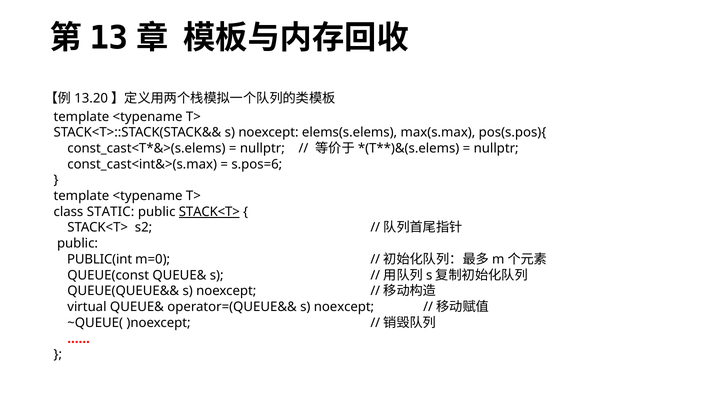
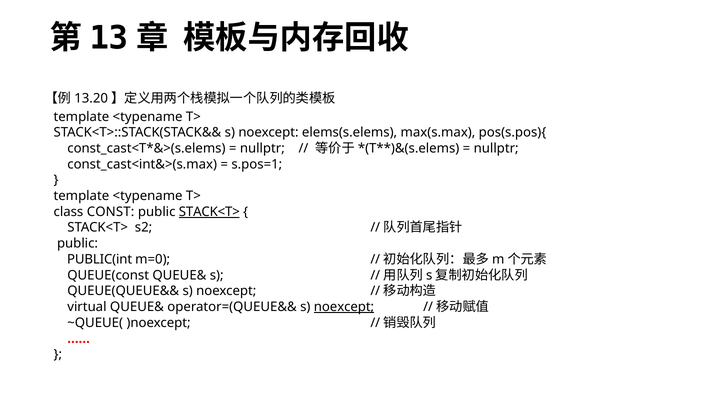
s.pos=6: s.pos=6 -> s.pos=1
STATIC: STATIC -> CONST
noexcept at (344, 307) underline: none -> present
